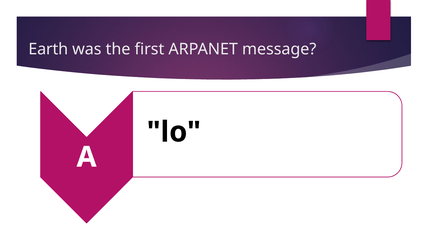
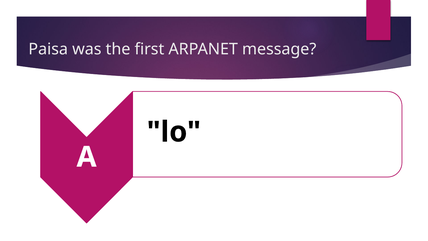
Earth: Earth -> Paisa
